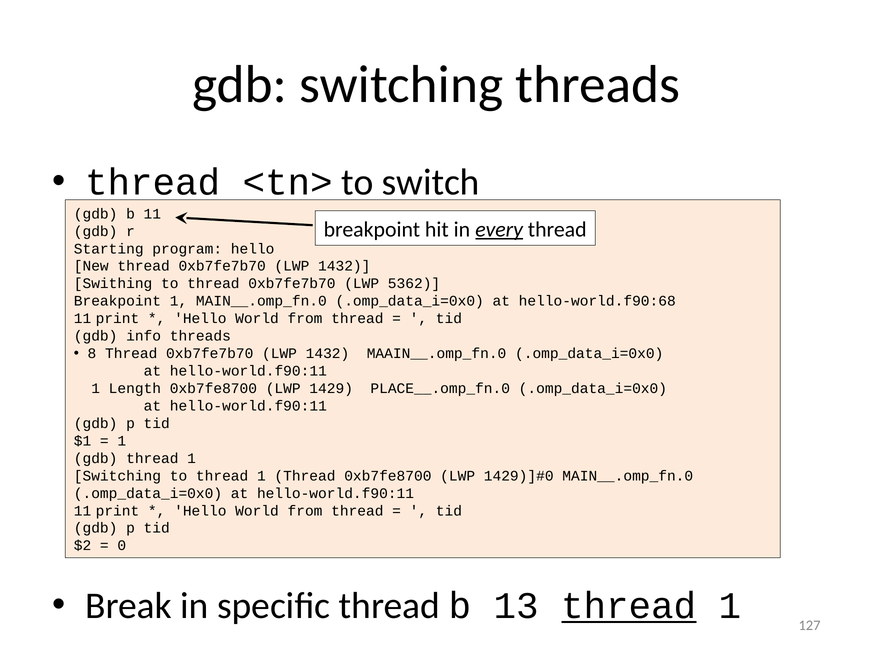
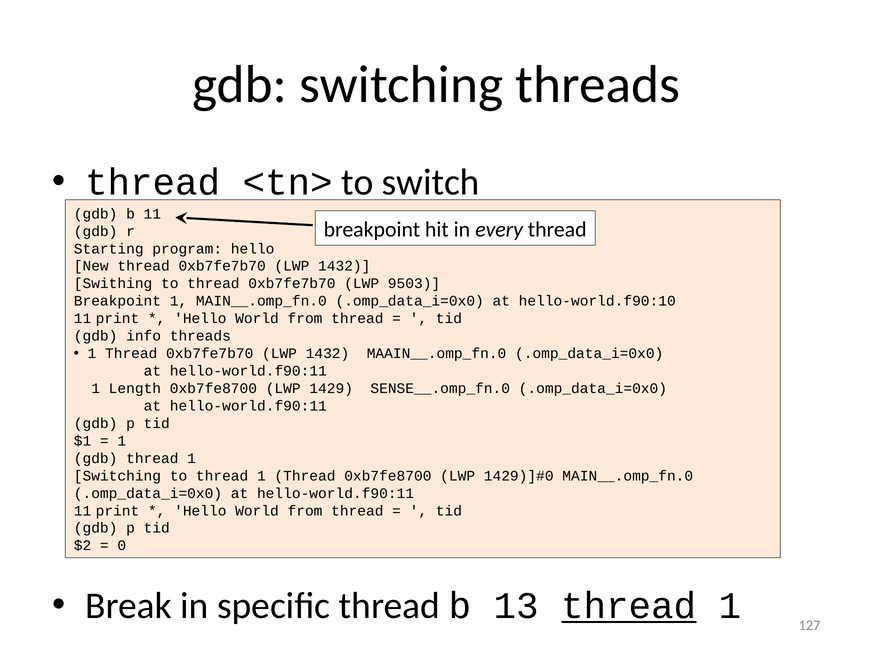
every underline: present -> none
5362: 5362 -> 9503
hello-world.f90:68: hello-world.f90:68 -> hello-world.f90:10
8 at (92, 353): 8 -> 1
PLACE__.omp_fn.0: PLACE__.omp_fn.0 -> SENSE__.omp_fn.0
